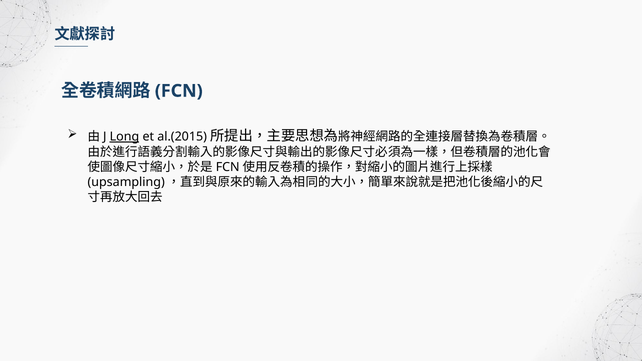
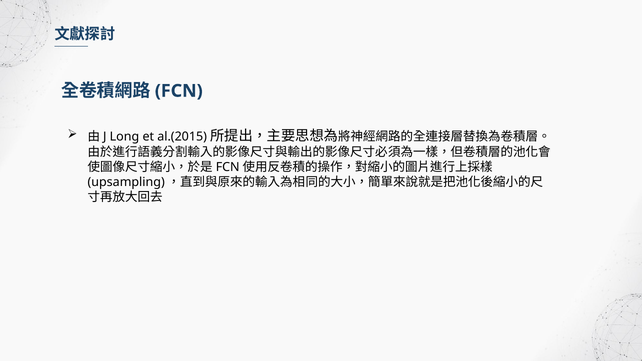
Long underline: present -> none
